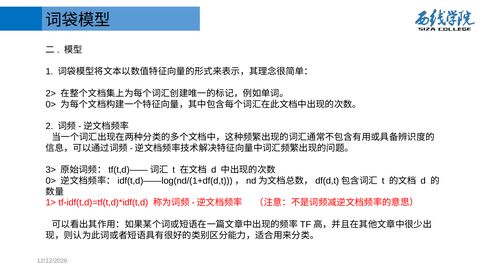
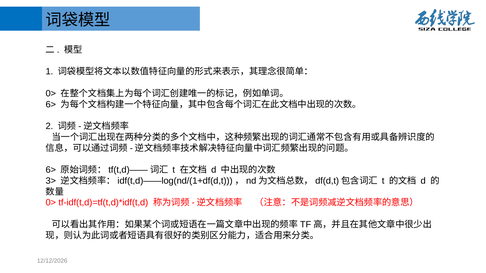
2> at (51, 94): 2> -> 0>
0> at (51, 104): 0> -> 6>
3> at (51, 170): 3> -> 6>
0> at (51, 181): 0> -> 3>
1> at (51, 203): 1> -> 0>
